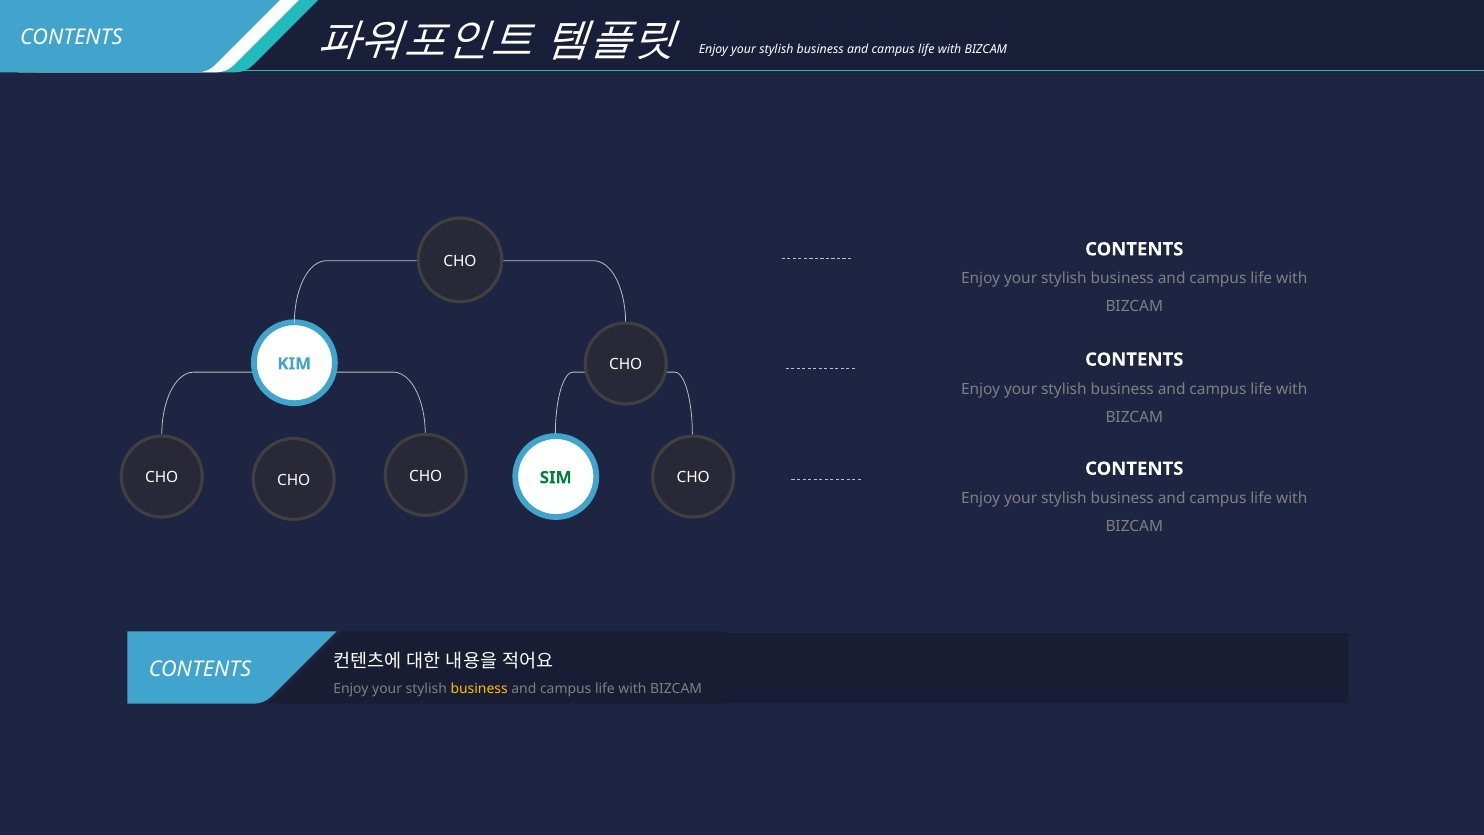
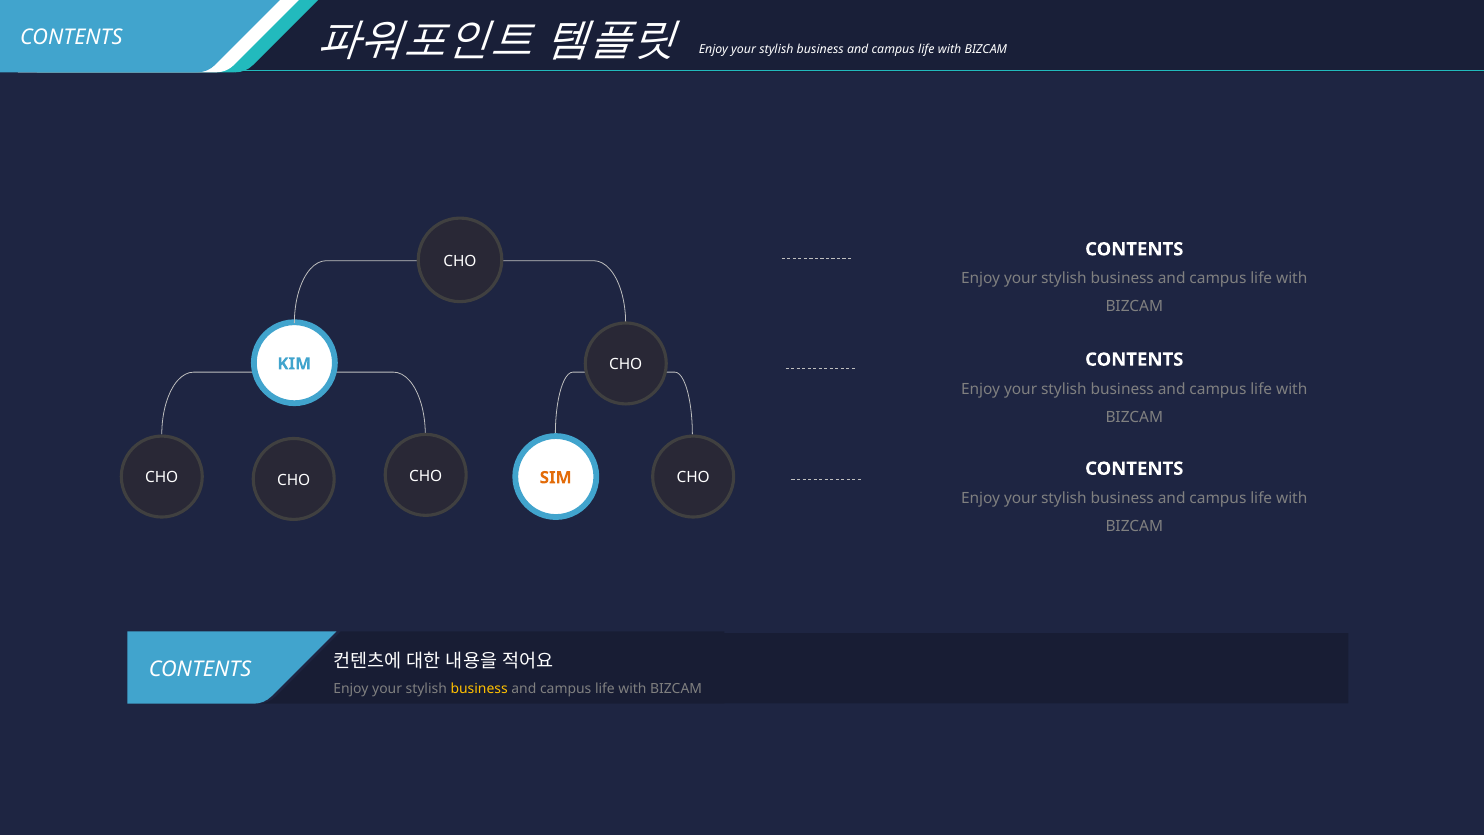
SIM colour: green -> orange
